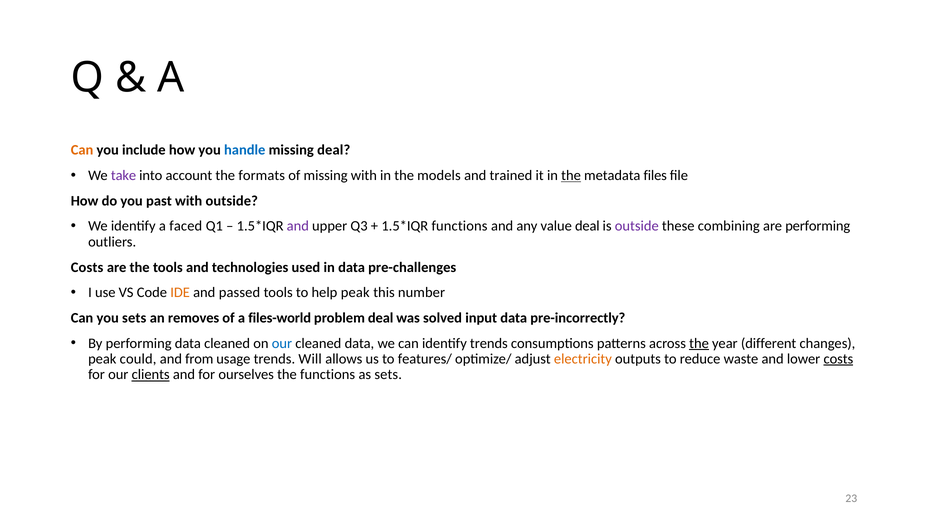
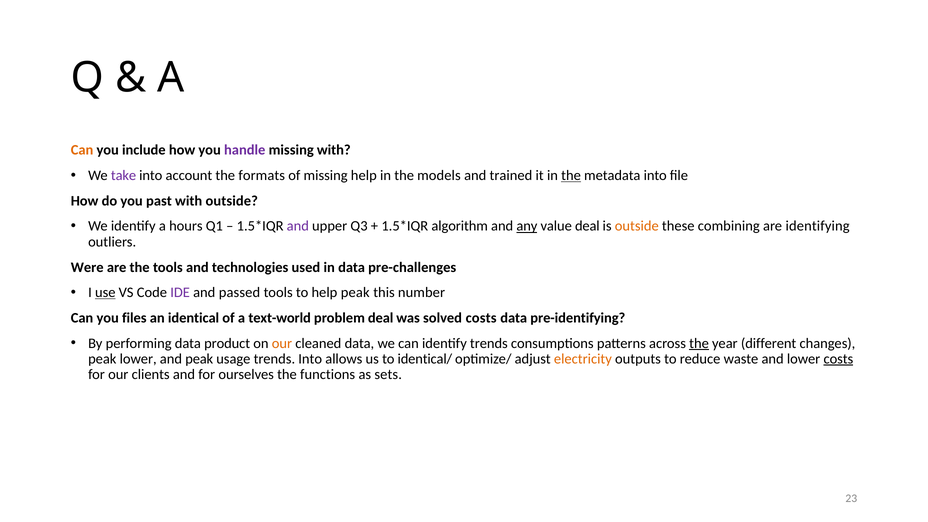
handle colour: blue -> purple
missing deal: deal -> with
missing with: with -> help
metadata files: files -> into
faced: faced -> hours
functions at (460, 226): functions -> algorithm
any underline: none -> present
outside at (637, 226) colour: purple -> orange
are performing: performing -> identifying
Costs at (87, 267): Costs -> Were
use underline: none -> present
IDE colour: orange -> purple
you sets: sets -> files
removes: removes -> identical
files-world: files-world -> text-world
solved input: input -> costs
pre-incorrectly: pre-incorrectly -> pre-identifying
data cleaned: cleaned -> product
our at (282, 343) colour: blue -> orange
peak could: could -> lower
and from: from -> peak
trends Will: Will -> Into
features/: features/ -> identical/
clients underline: present -> none
